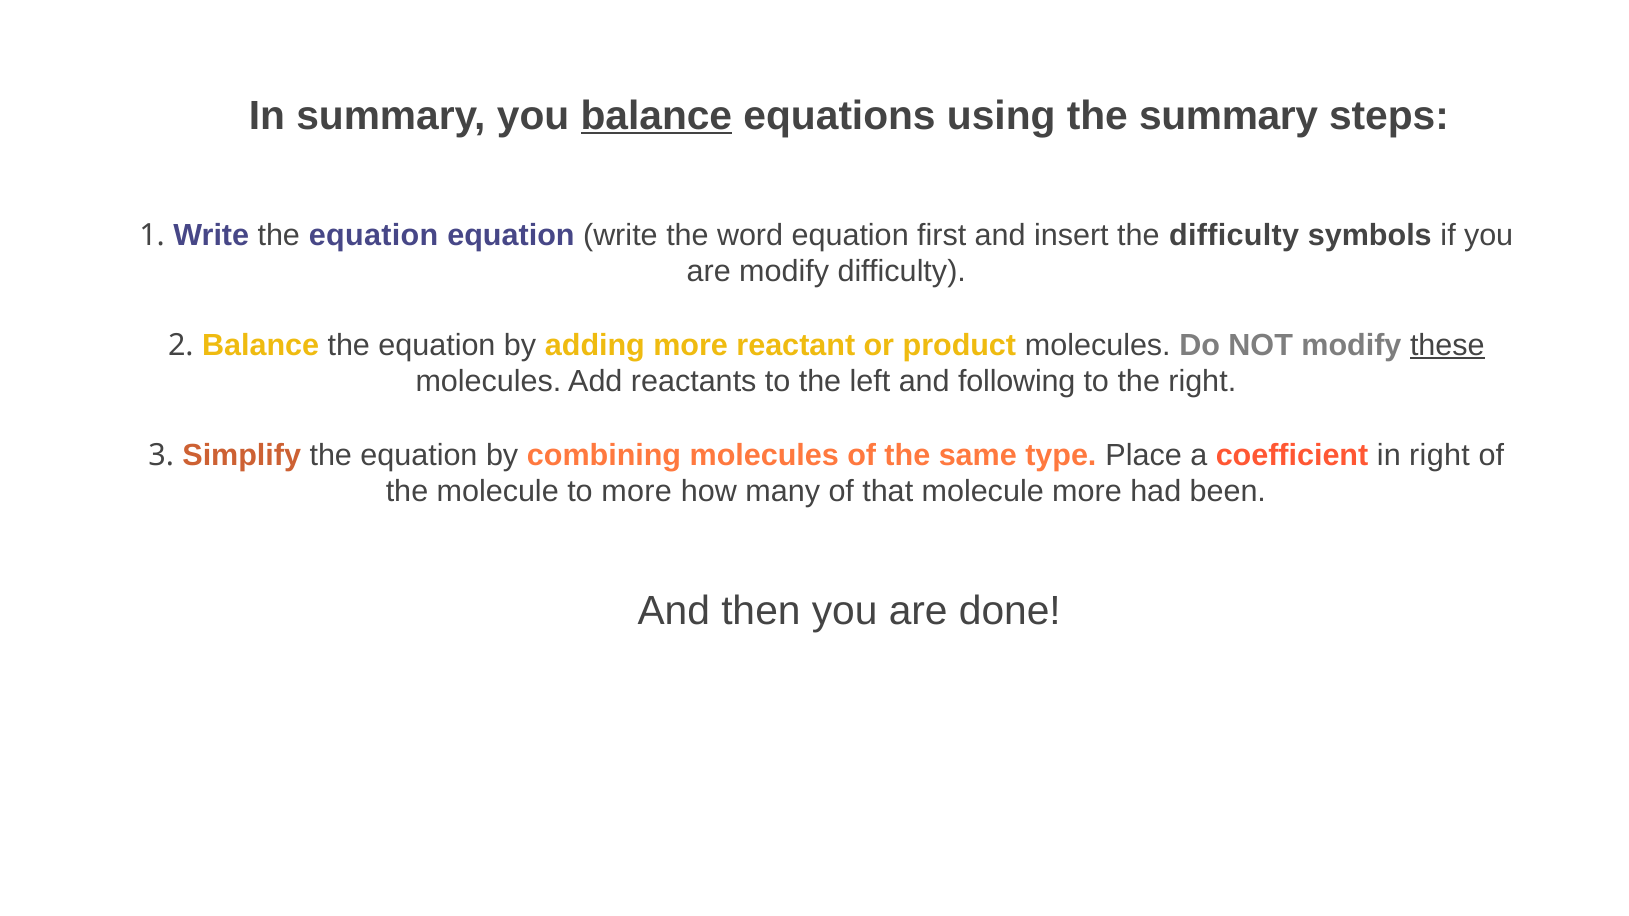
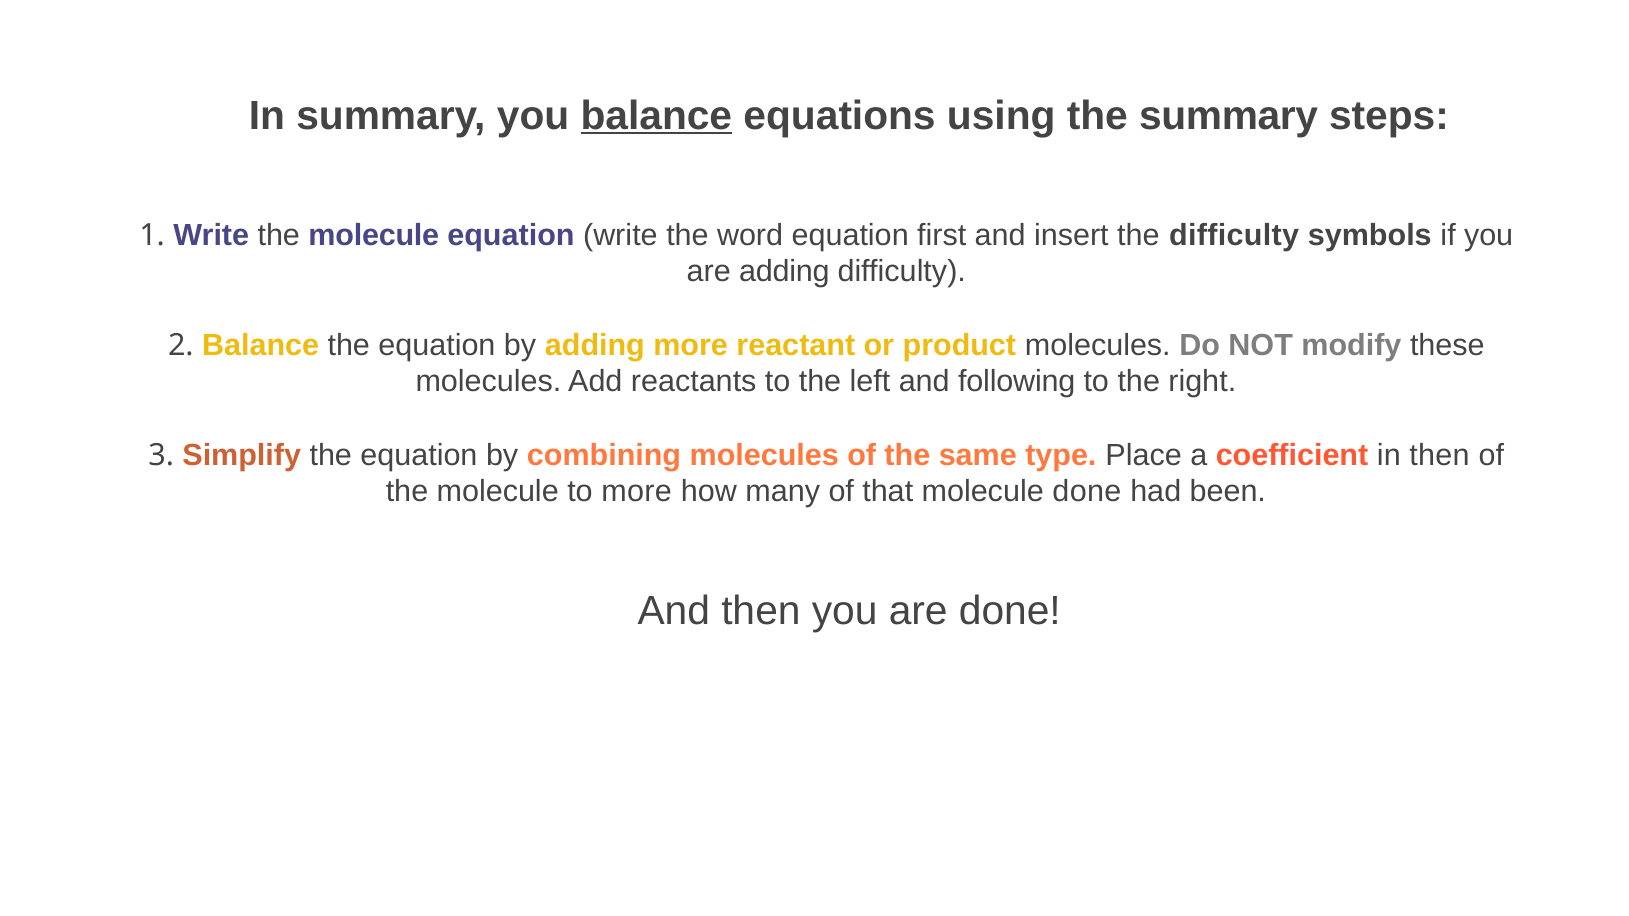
Write the equation: equation -> molecule
are modify: modify -> adding
these underline: present -> none
in right: right -> then
molecule more: more -> done
